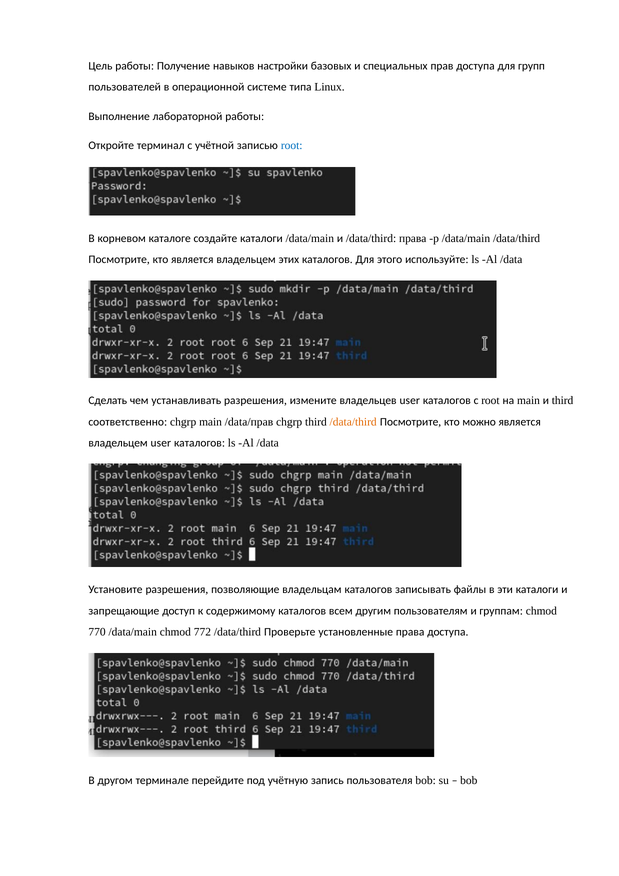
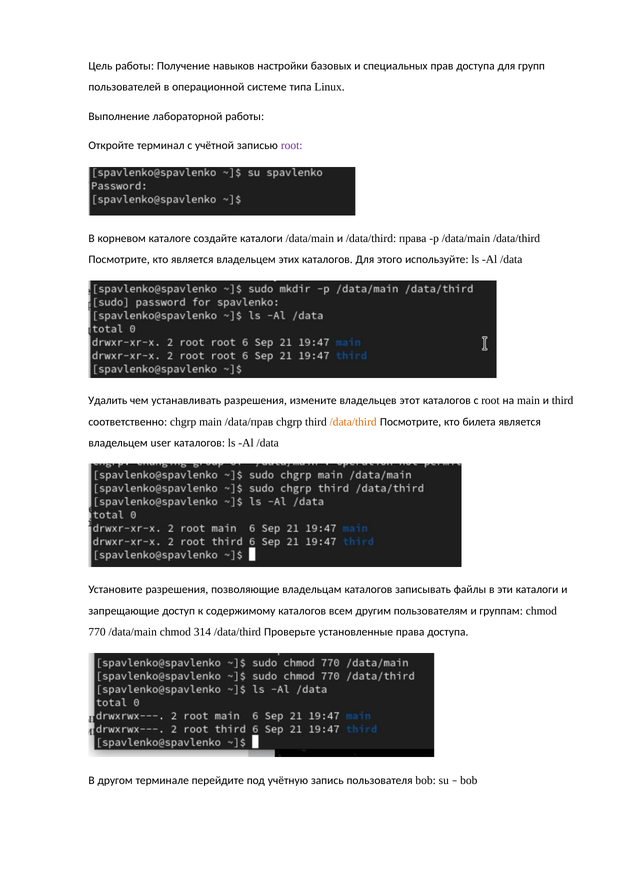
root at (292, 145) colour: blue -> purple
Сделать: Сделать -> Удалить
владельцев user: user -> этот
можно: можно -> билета
772: 772 -> 314
